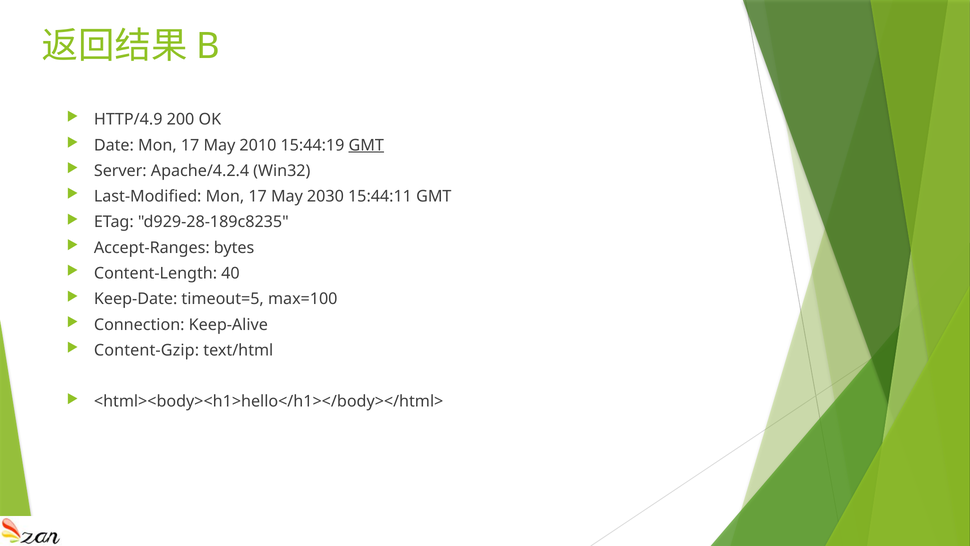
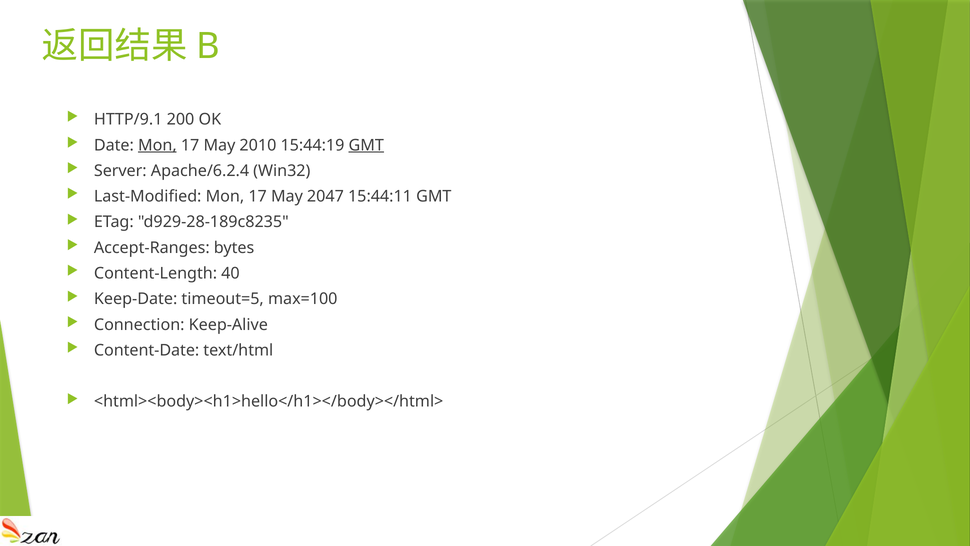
HTTP/4.9: HTTP/4.9 -> HTTP/9.1
Mon at (157, 145) underline: none -> present
Apache/4.2.4: Apache/4.2.4 -> Apache/6.2.4
2030: 2030 -> 2047
Content-Gzip: Content-Gzip -> Content-Date
